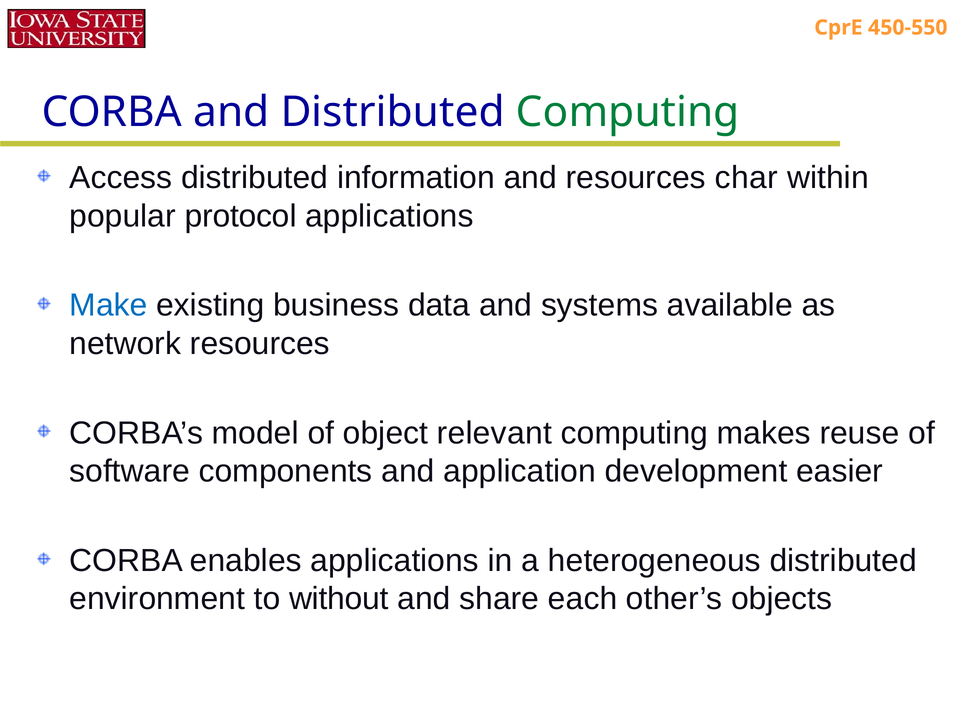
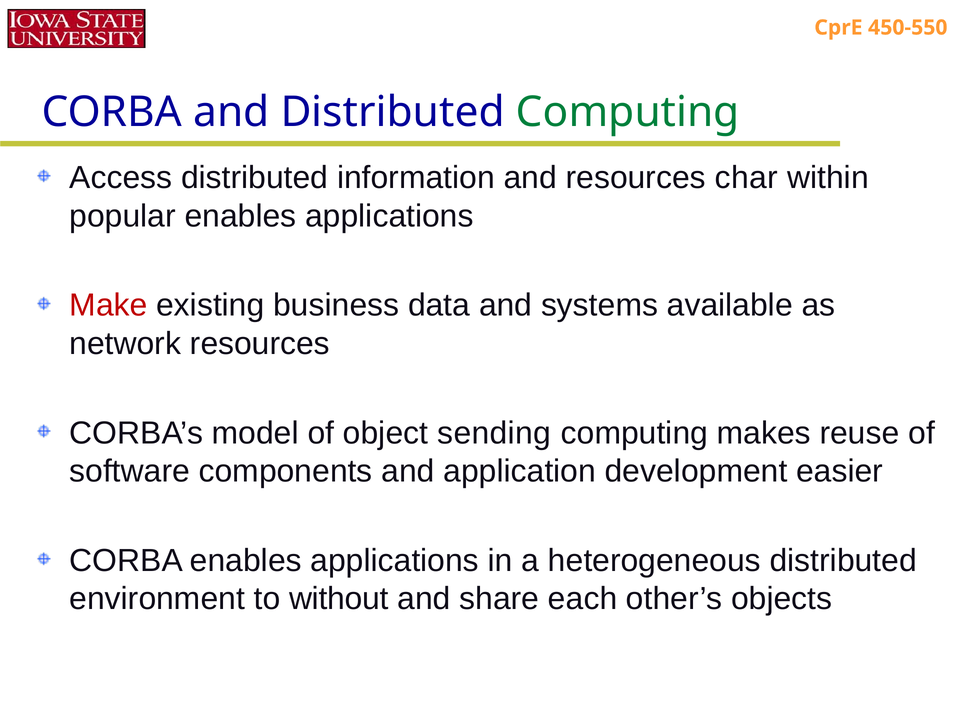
popular protocol: protocol -> enables
Make colour: blue -> red
relevant: relevant -> sending
